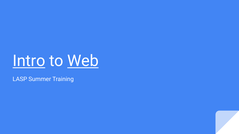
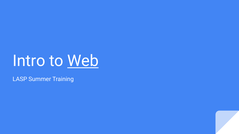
Intro underline: present -> none
